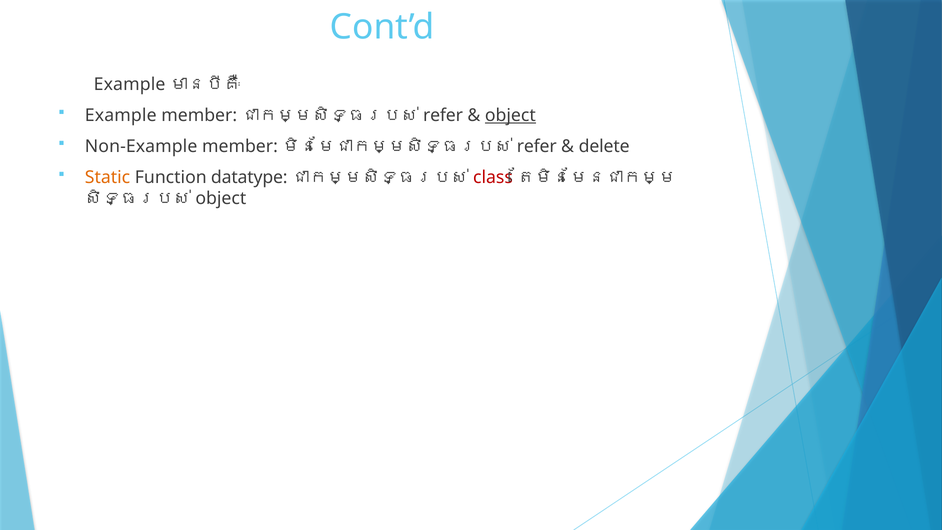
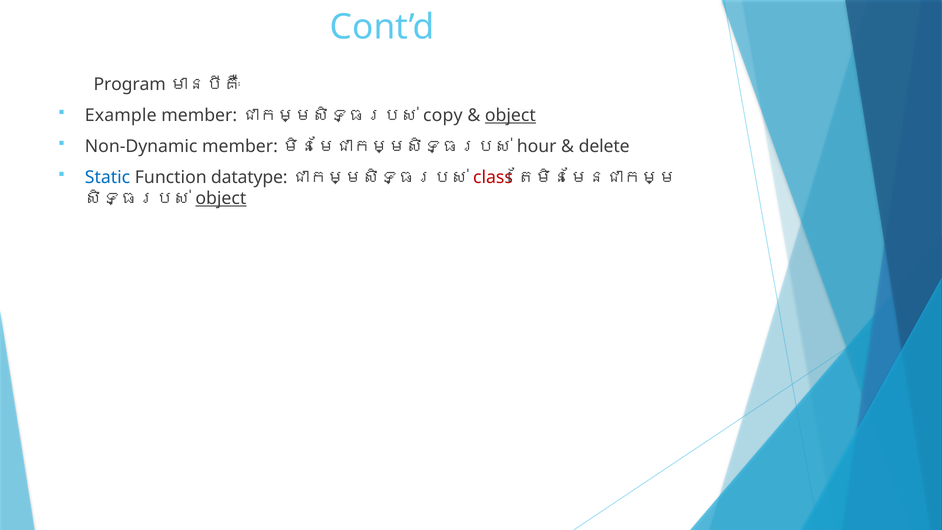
Example at (130, 84): Example -> Program
refer at (443, 115): refer -> copy
Non-Example: Non-Example -> Non-Dynamic
refer at (537, 146): refer -> hour
Static colour: orange -> blue
object at (221, 198) underline: none -> present
